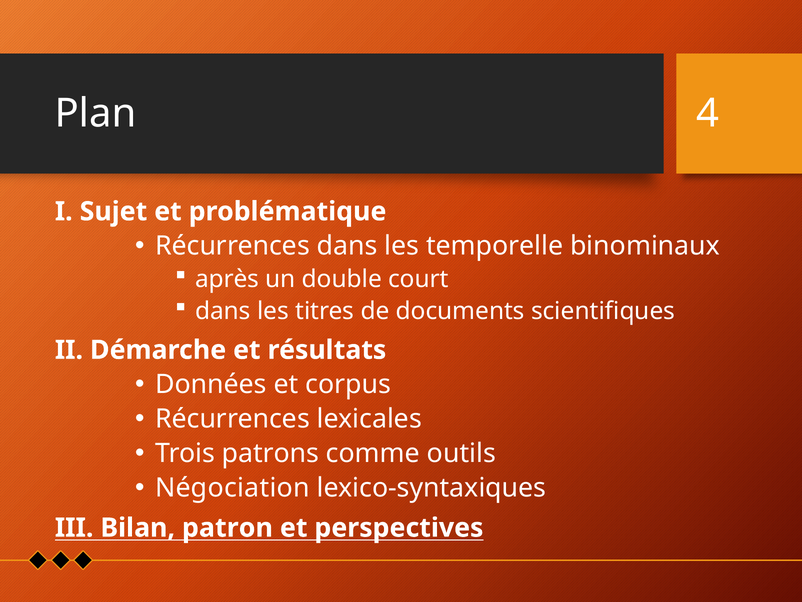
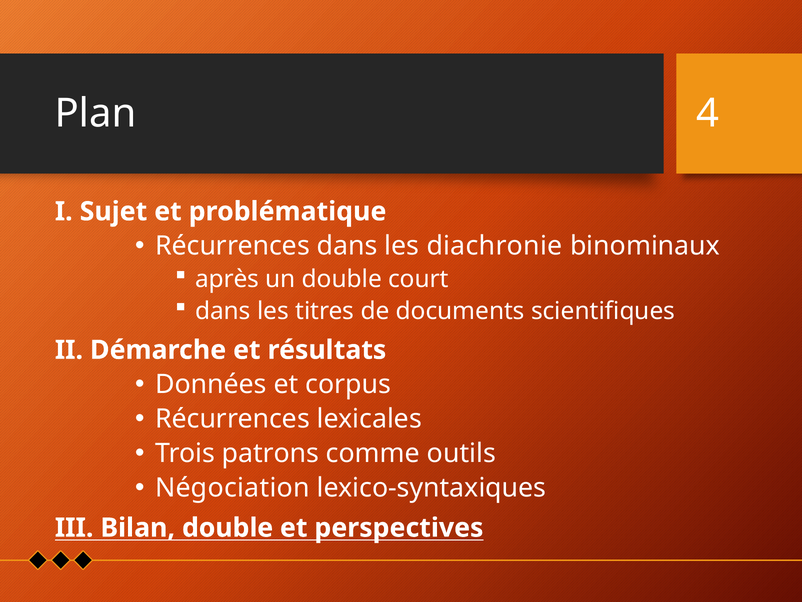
temporelle: temporelle -> diachronie
Bilan patron: patron -> double
